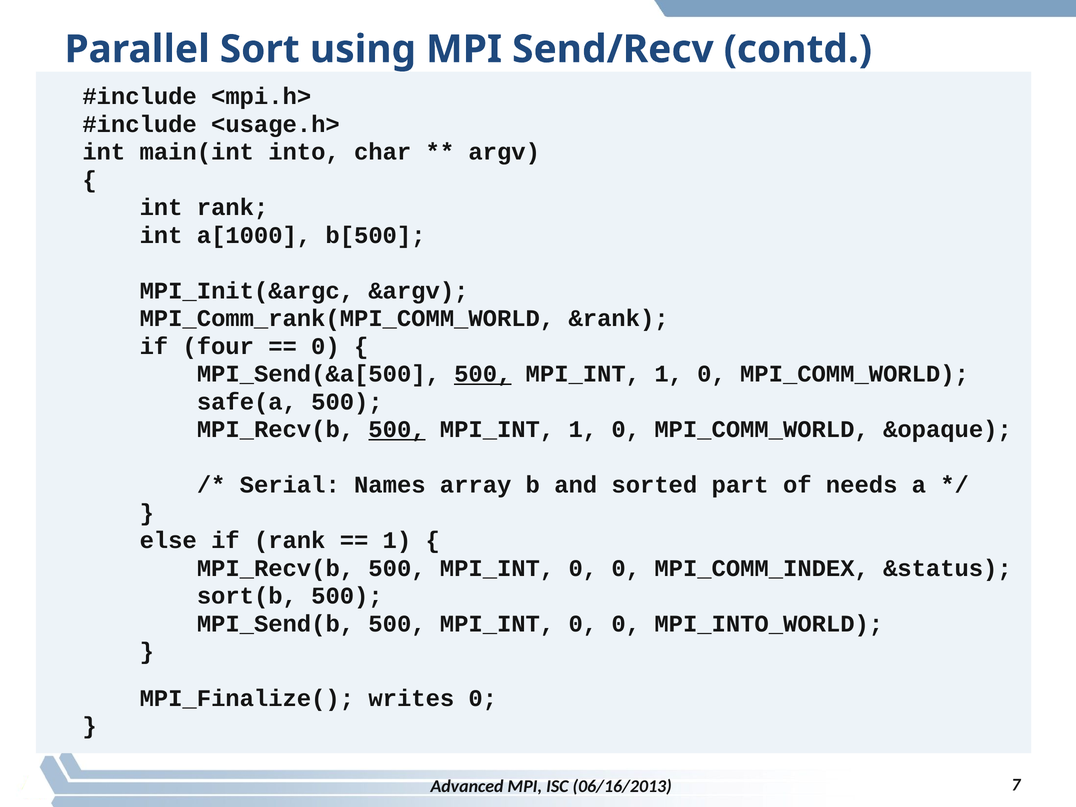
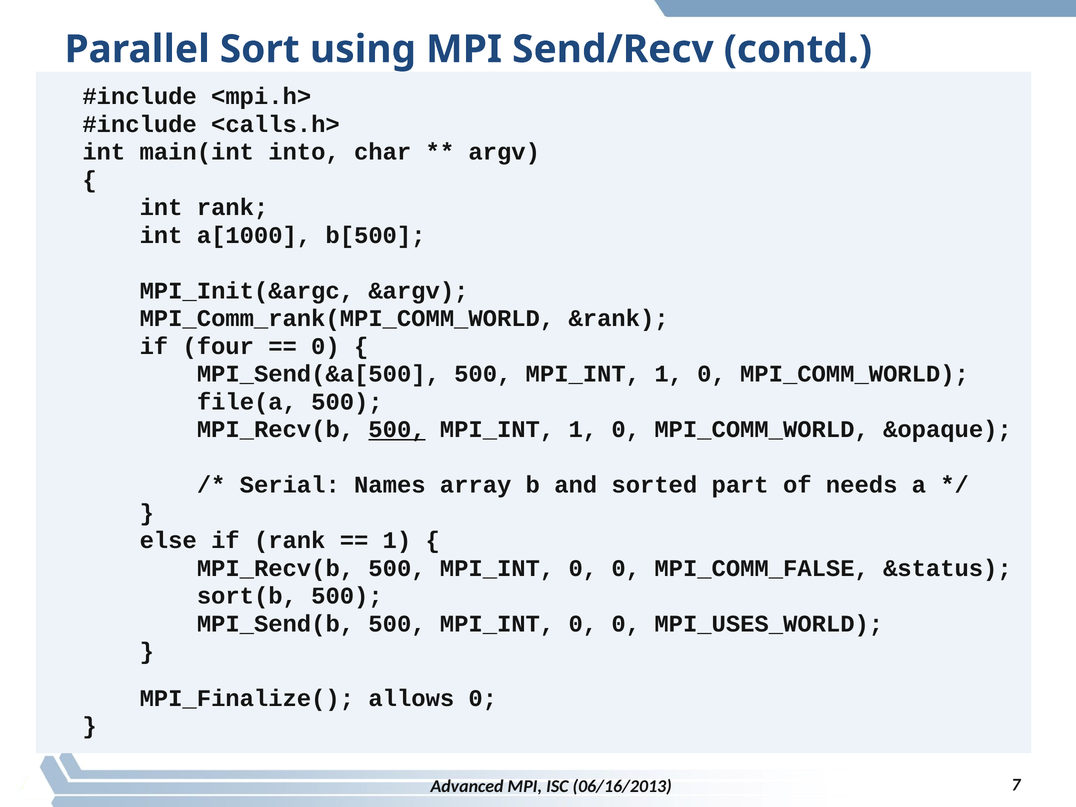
<usage.h>: <usage.h> -> <calls.h>
500 at (483, 374) underline: present -> none
safe(a: safe(a -> file(a
MPI_COMM_INDEX: MPI_COMM_INDEX -> MPI_COMM_FALSE
MPI_INTO_WORLD: MPI_INTO_WORLD -> MPI_USES_WORLD
writes: writes -> allows
